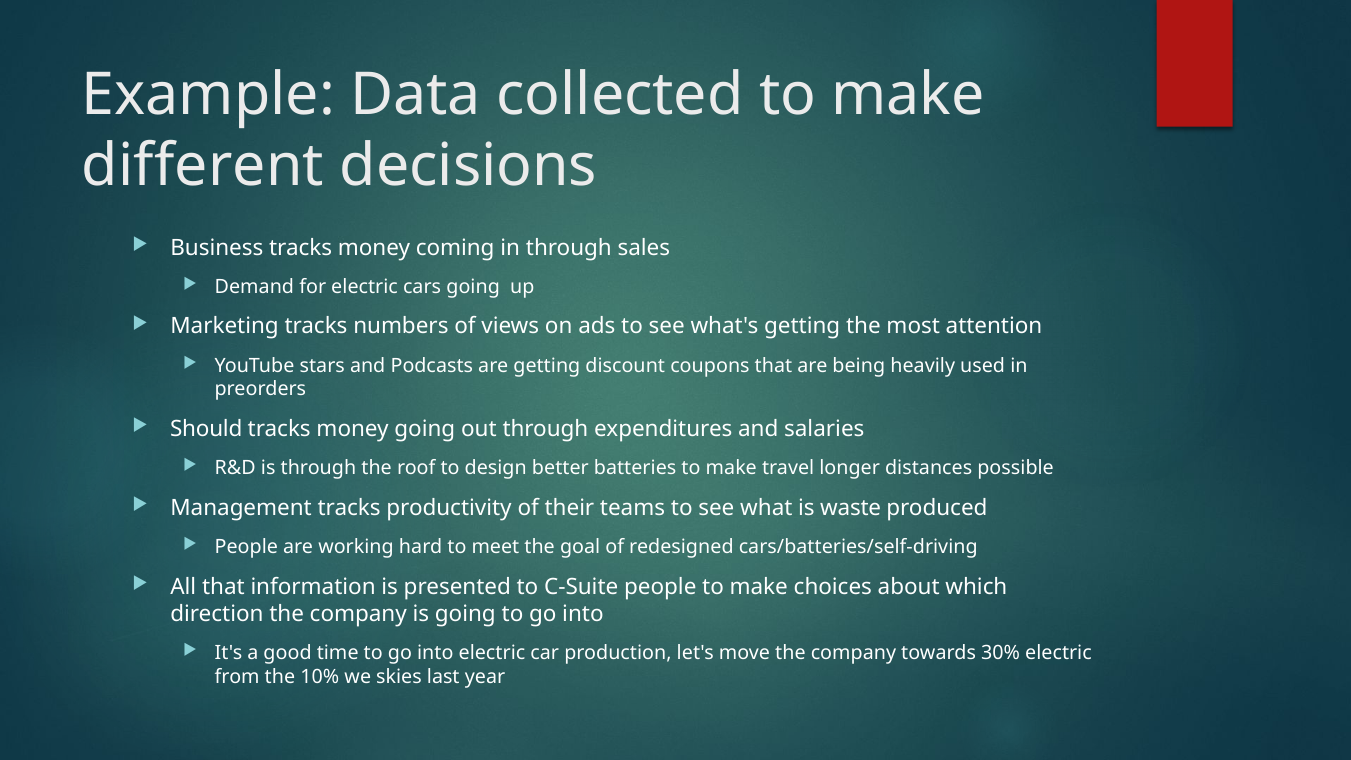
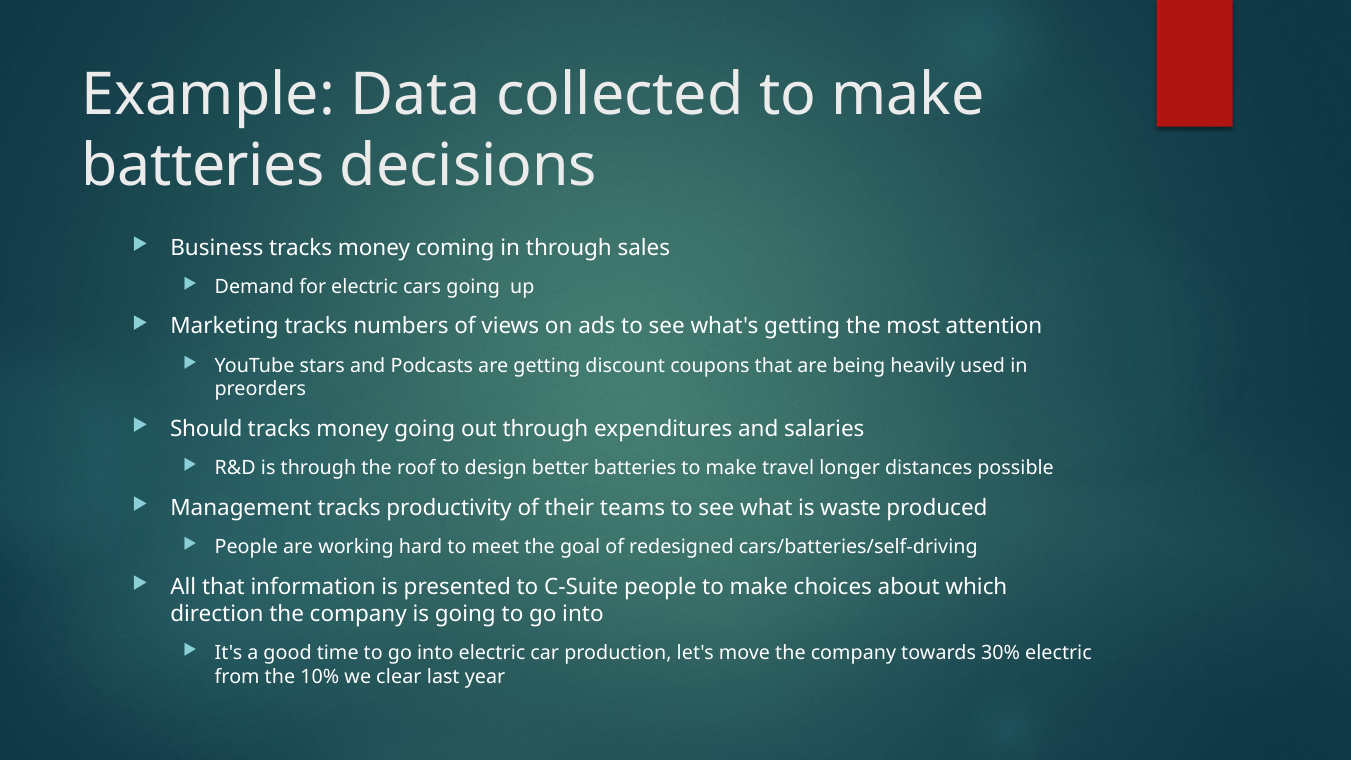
different at (203, 166): different -> batteries
skies: skies -> clear
